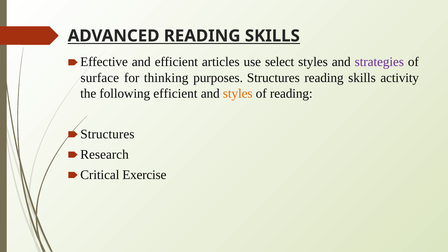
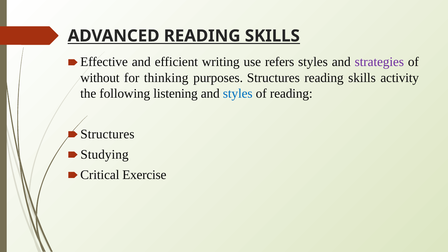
articles: articles -> writing
select: select -> refers
surface: surface -> without
following efficient: efficient -> listening
styles at (238, 93) colour: orange -> blue
Research: Research -> Studying
